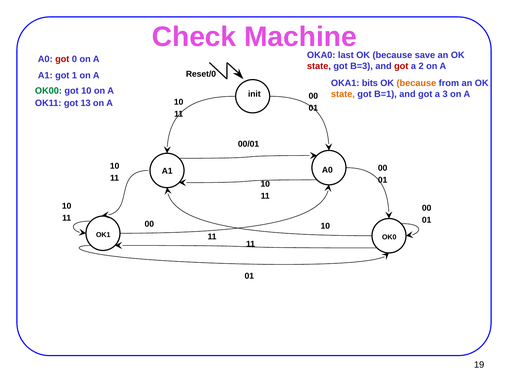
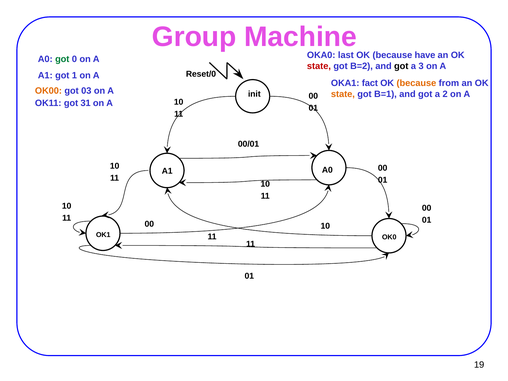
Check: Check -> Group
save: save -> have
got at (62, 59) colour: red -> green
B=3: B=3 -> B=2
got at (401, 66) colour: red -> black
2: 2 -> 3
bits: bits -> fact
OK00 colour: green -> orange
got 10: 10 -> 03
3: 3 -> 2
13: 13 -> 31
